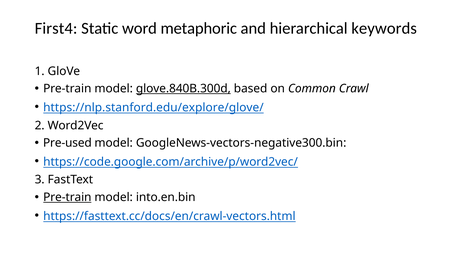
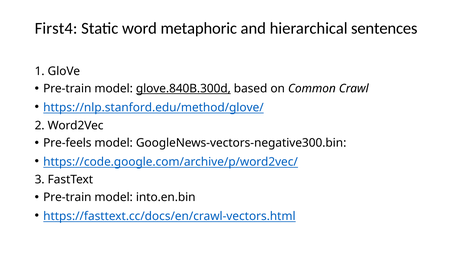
keywords: keywords -> sentences
https://nlp.stanford.edu/explore/glove/: https://nlp.stanford.edu/explore/glove/ -> https://nlp.stanford.edu/method/glove/
Pre-used: Pre-used -> Pre-feels
Pre-train at (67, 197) underline: present -> none
